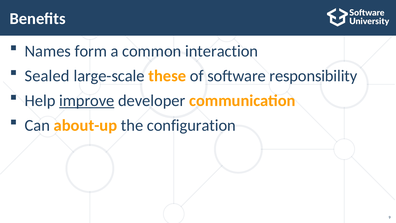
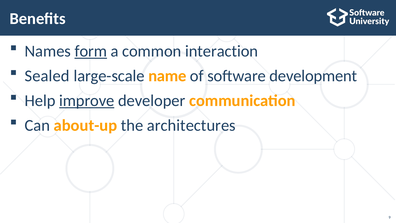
form underline: none -> present
these: these -> name
responsibility: responsibility -> development
configuration: configuration -> architectures
